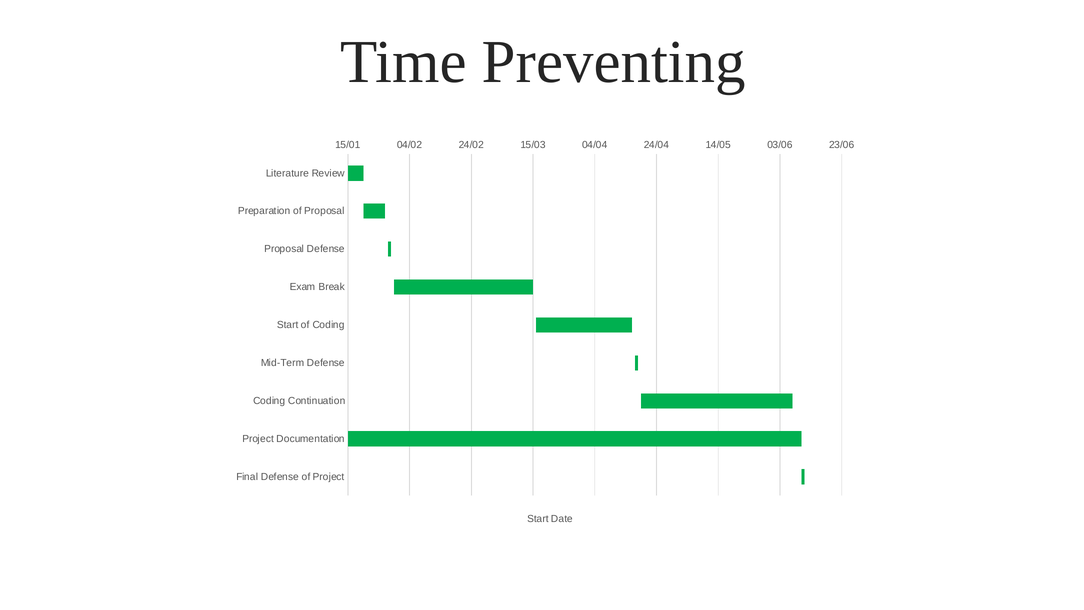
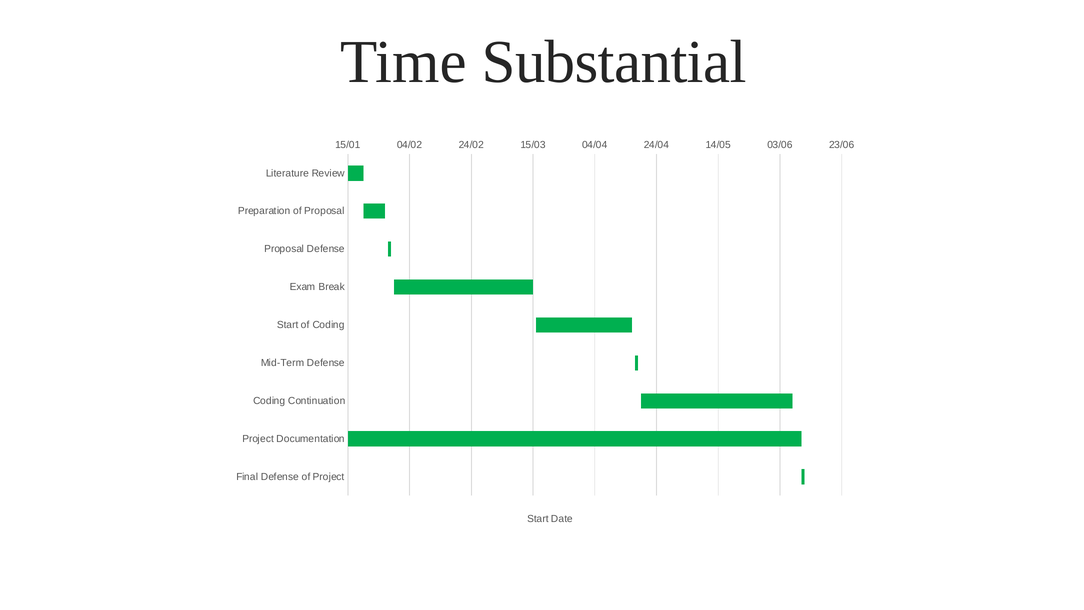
Preventing: Preventing -> Substantial
